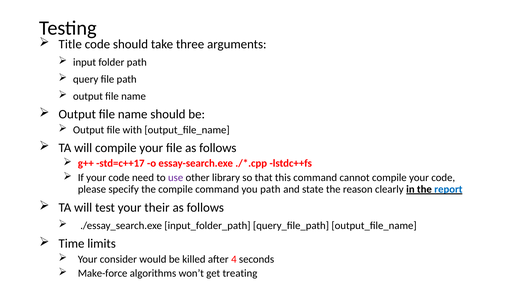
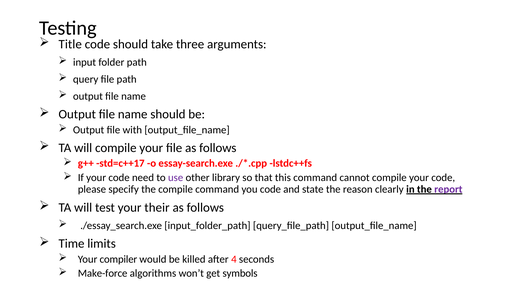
you path: path -> code
report colour: blue -> purple
consider: consider -> compiler
treating: treating -> symbols
